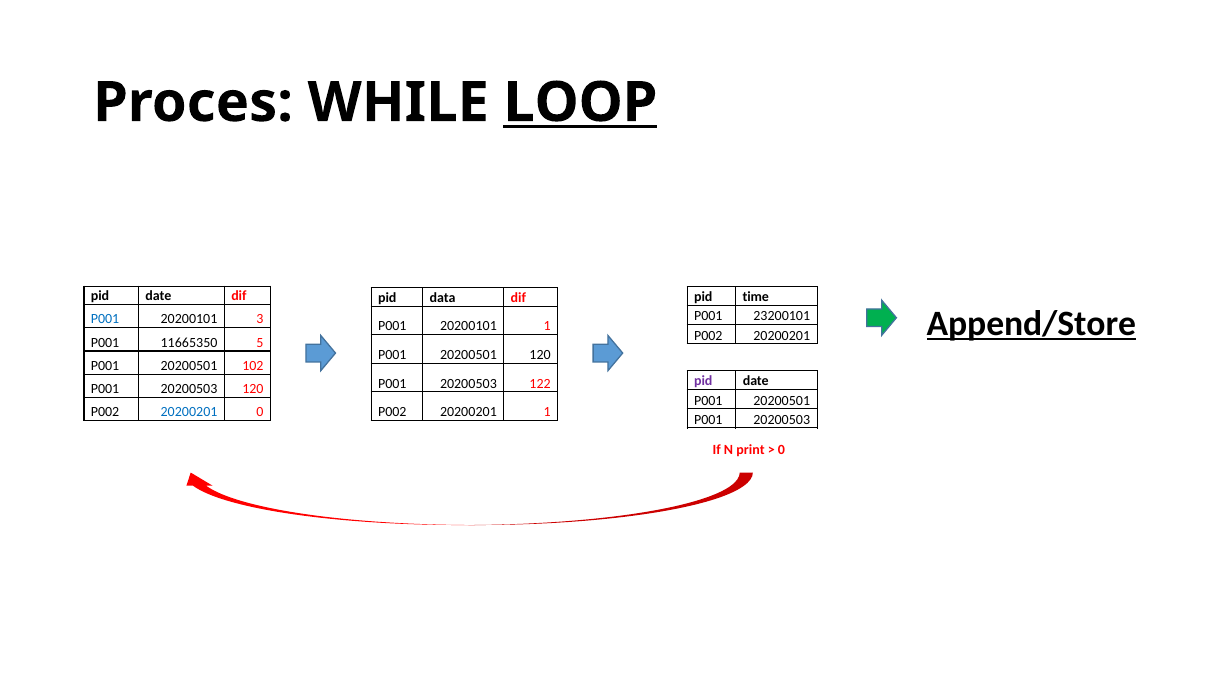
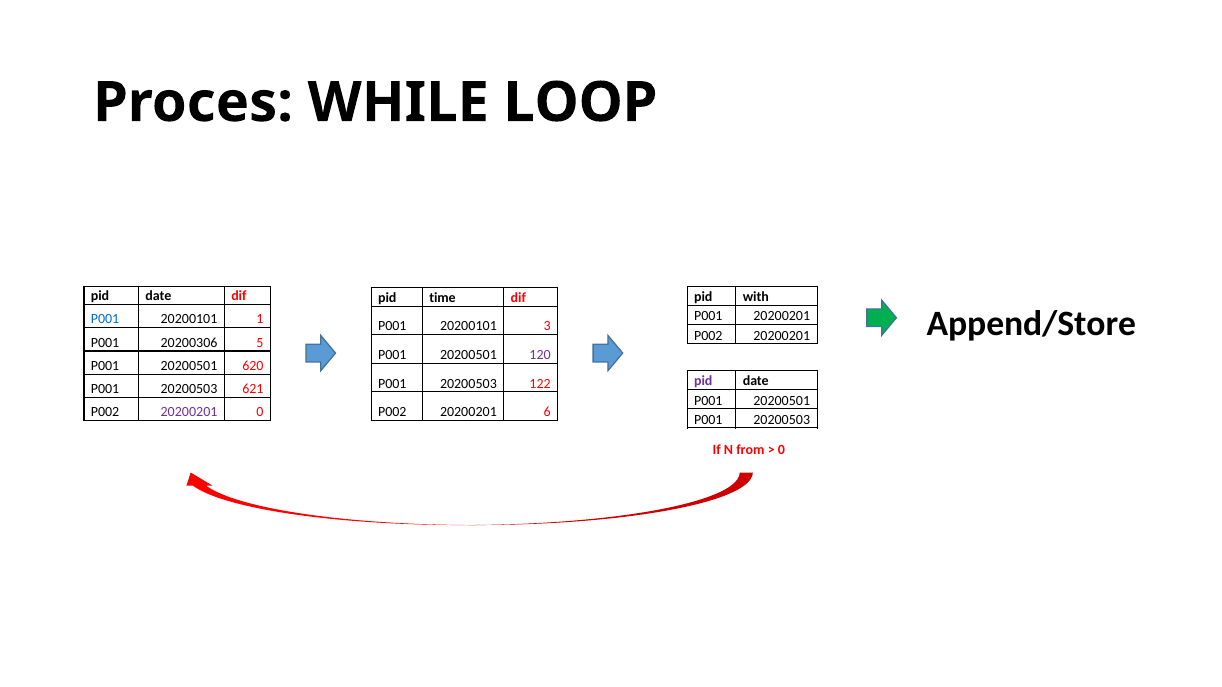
LOOP underline: present -> none
time: time -> with
data: data -> time
Append/Store underline: present -> none
P001 23200101: 23200101 -> 20200201
3: 3 -> 1
20200101 1: 1 -> 3
11665350: 11665350 -> 20200306
120 at (540, 355) colour: black -> purple
102: 102 -> 620
20200503 120: 120 -> 621
20200201 at (189, 412) colour: blue -> purple
20200201 1: 1 -> 6
print: print -> from
